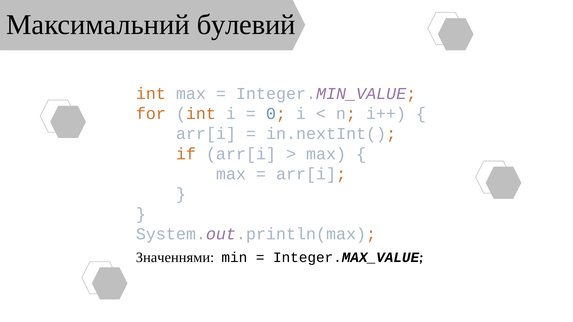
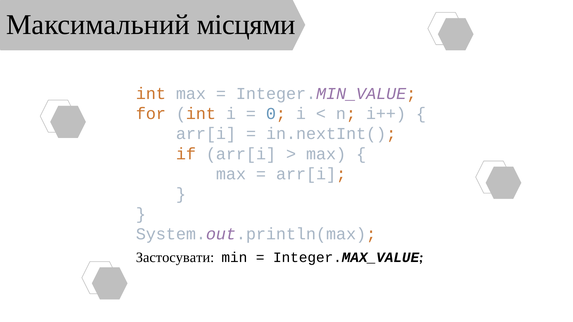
булевий: булевий -> місцями
Значеннями: Значеннями -> Застосувати
